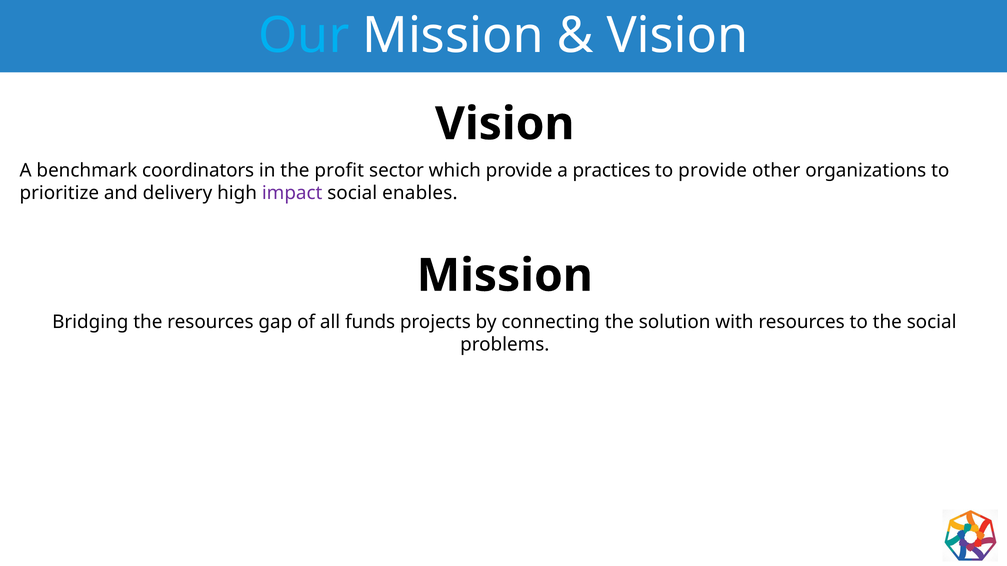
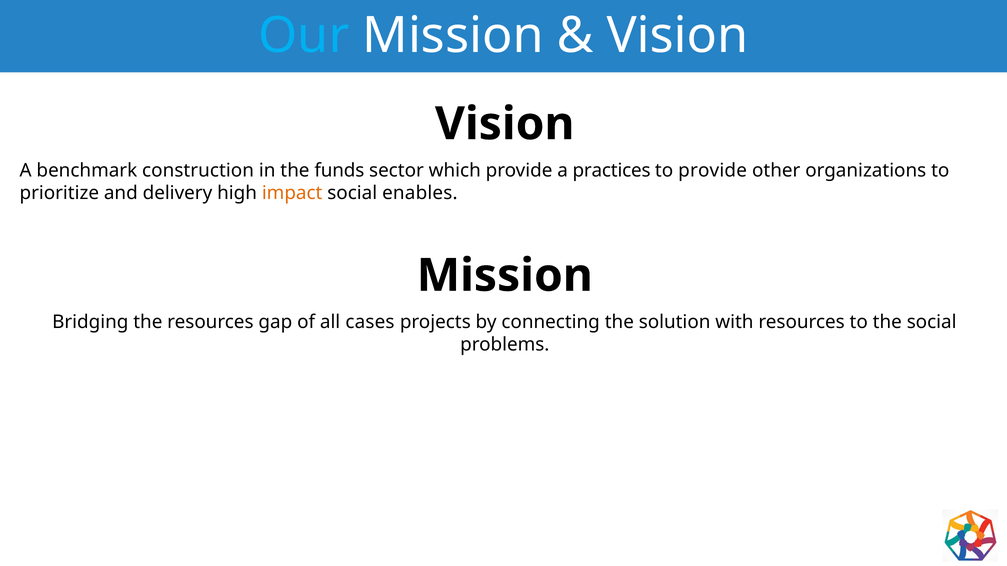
coordinators: coordinators -> construction
profit: profit -> funds
impact colour: purple -> orange
funds: funds -> cases
